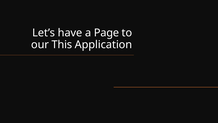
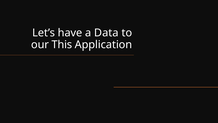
Page: Page -> Data
